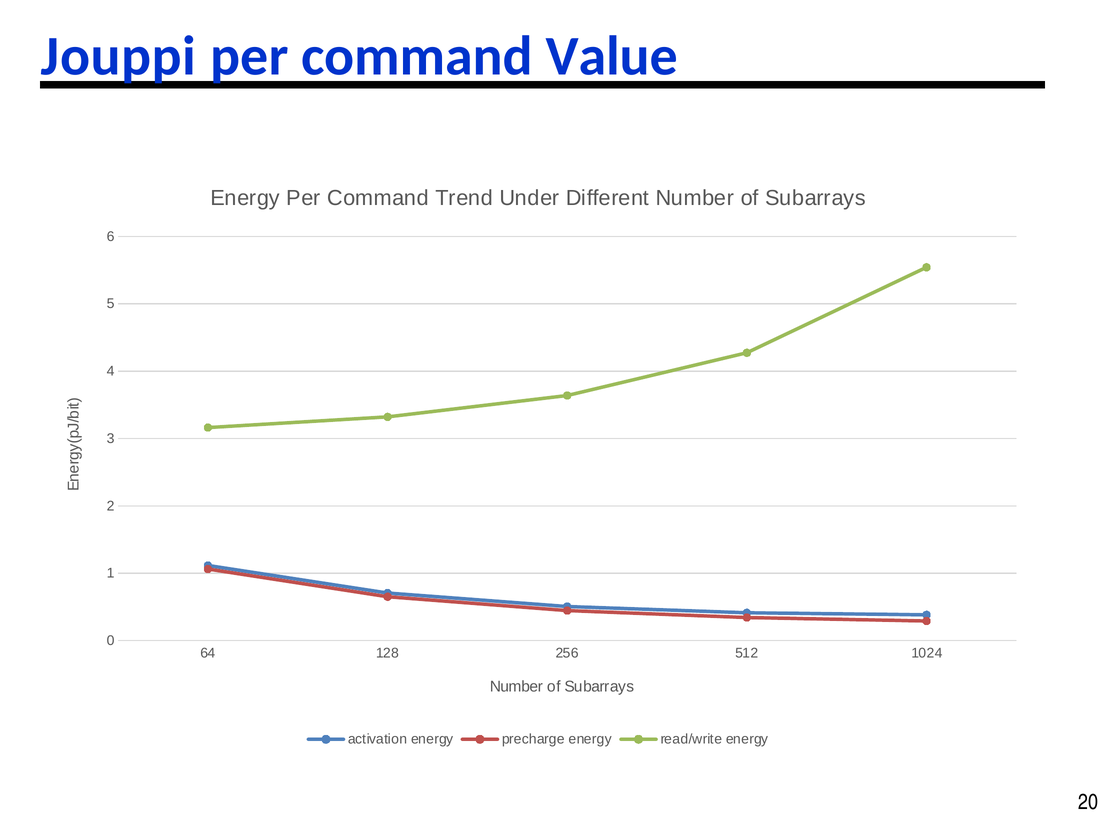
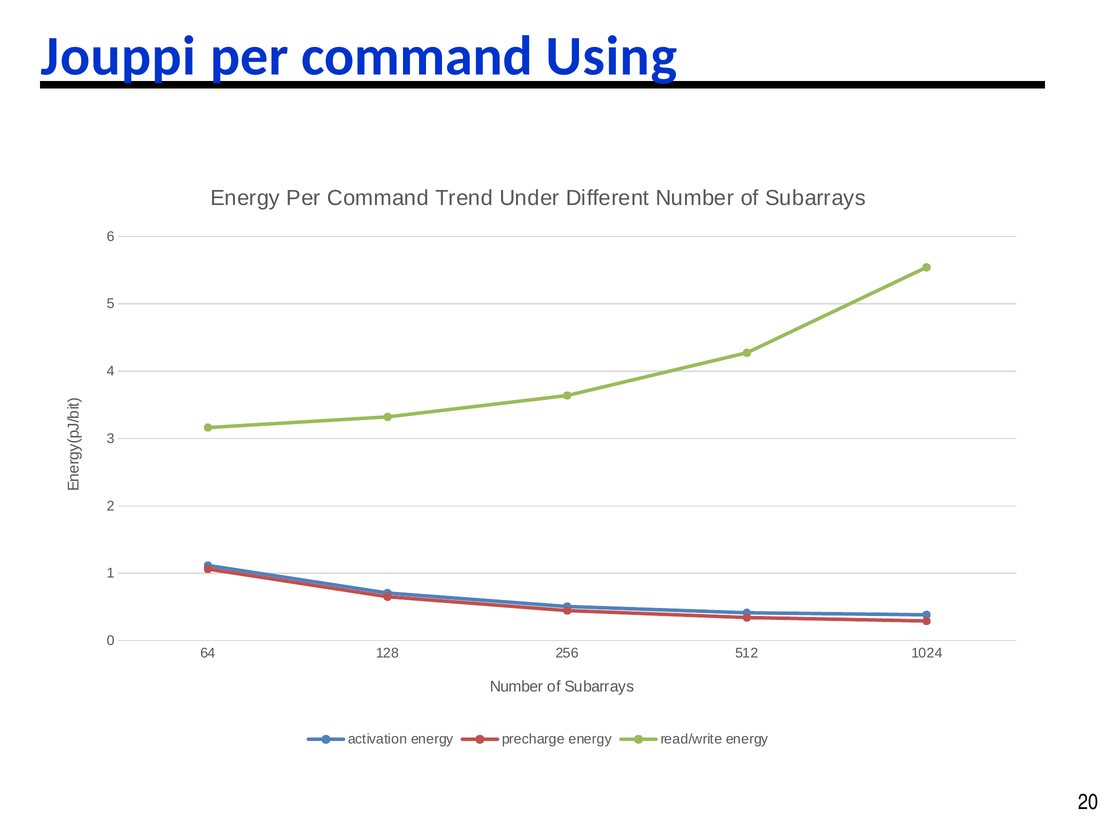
Value: Value -> Using
